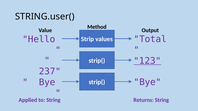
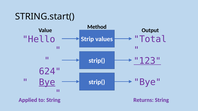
STRING.user(: STRING.user( -> STRING.start(
237: 237 -> 624
Bye at (47, 82) underline: none -> present
